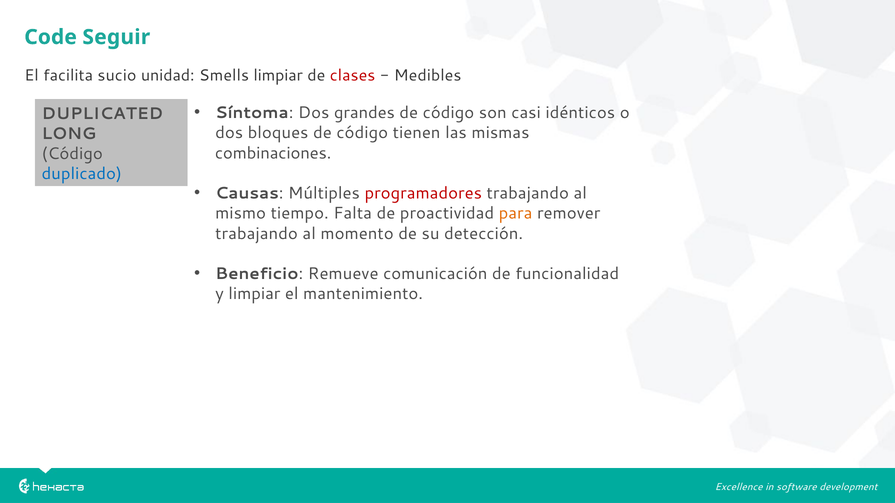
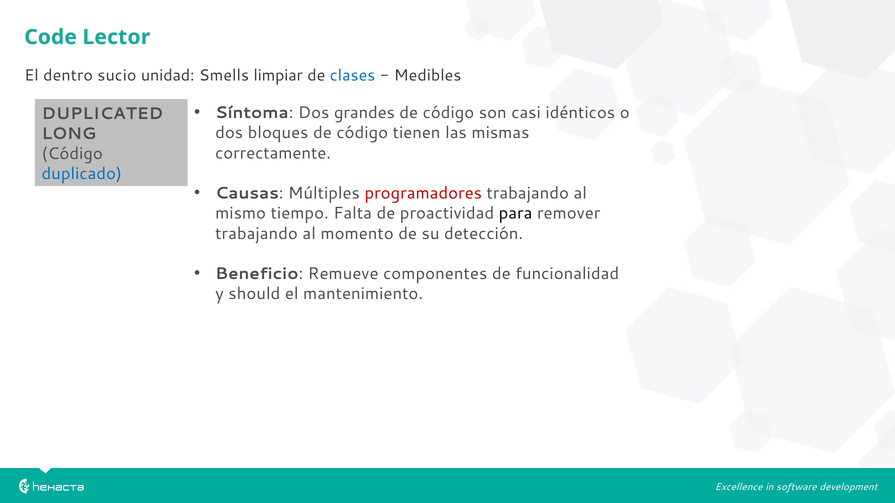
Seguir: Seguir -> Lector
facilita: facilita -> dentro
clases colour: red -> blue
combinaciones: combinaciones -> correctamente
para colour: orange -> black
comunicación: comunicación -> componentes
y limpiar: limpiar -> should
